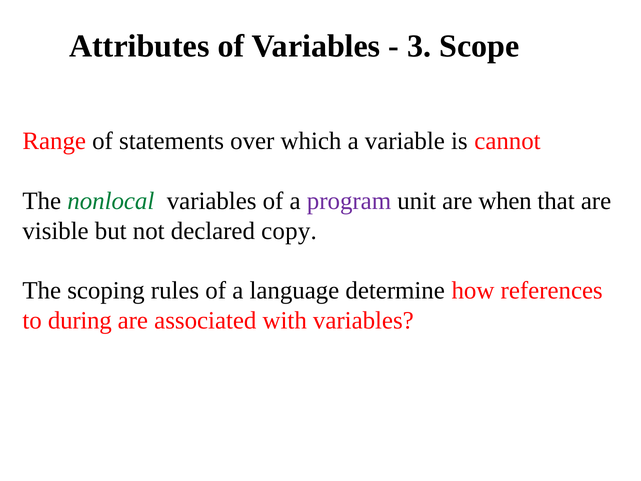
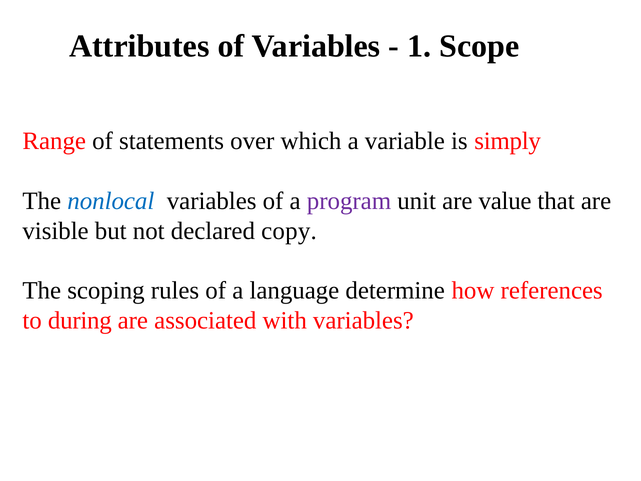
3: 3 -> 1
cannot: cannot -> simply
nonlocal colour: green -> blue
when: when -> value
